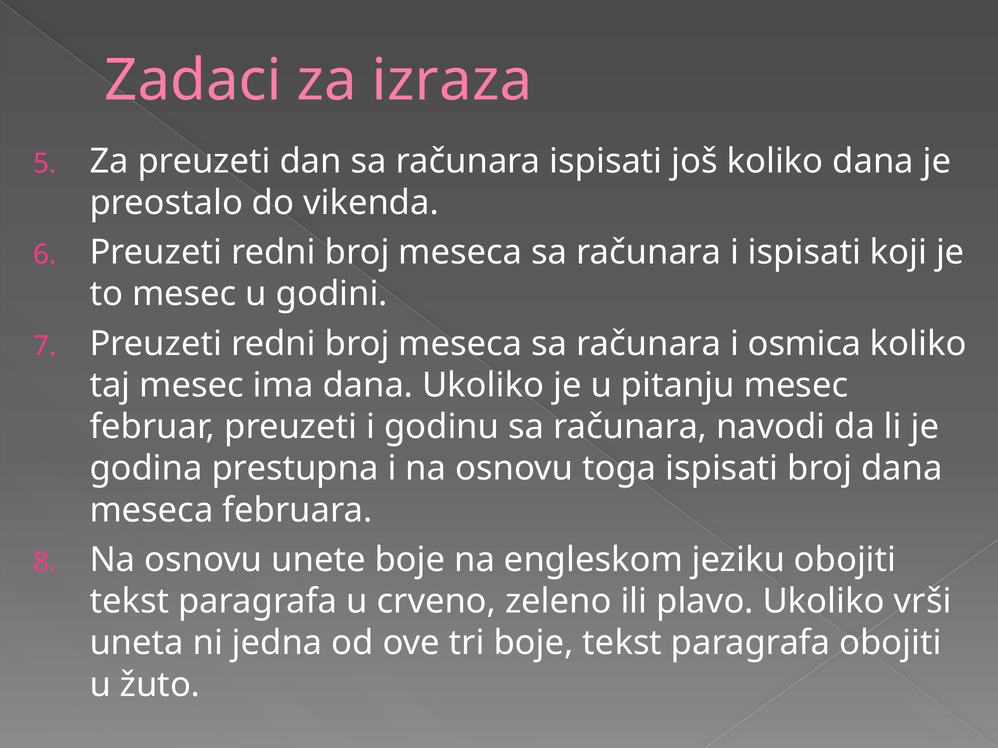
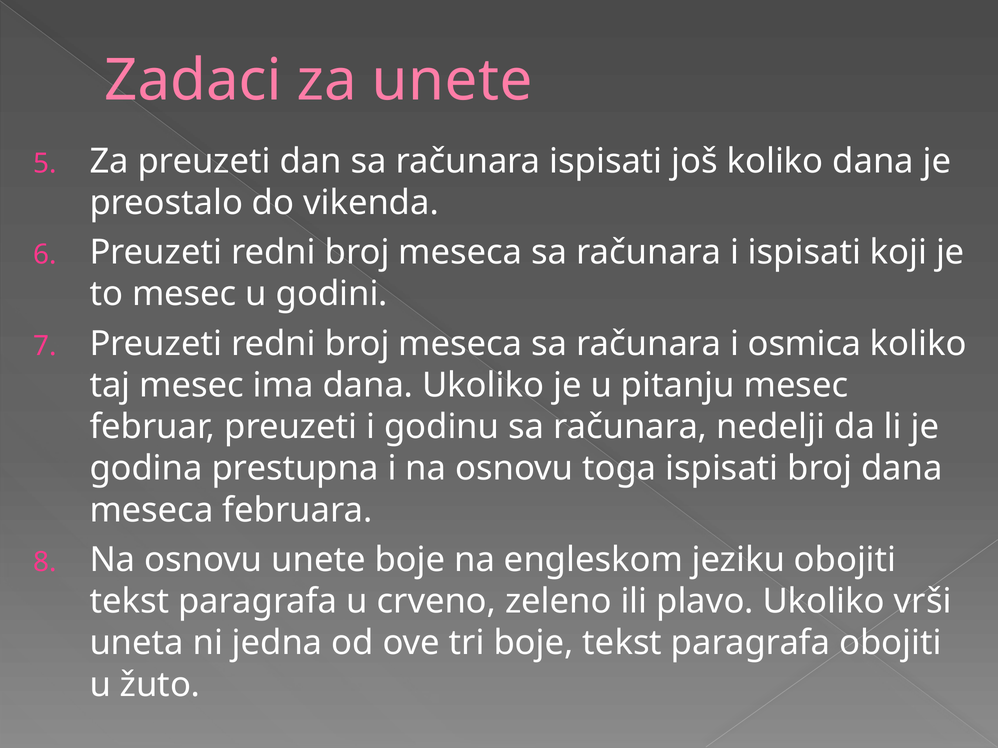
za izraza: izraza -> unete
navodi: navodi -> nedelji
